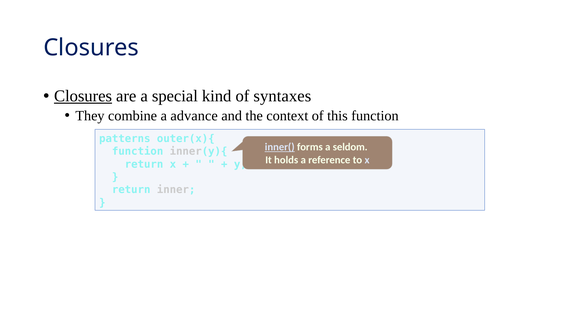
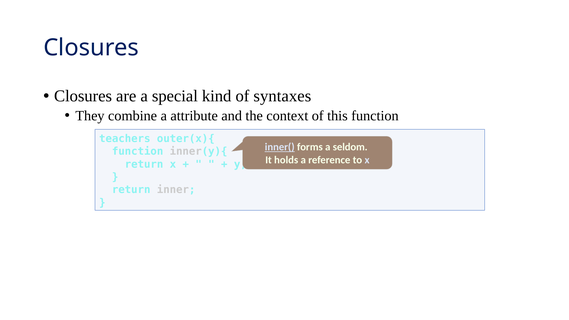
Closures at (83, 96) underline: present -> none
advance: advance -> attribute
patterns: patterns -> teachers
